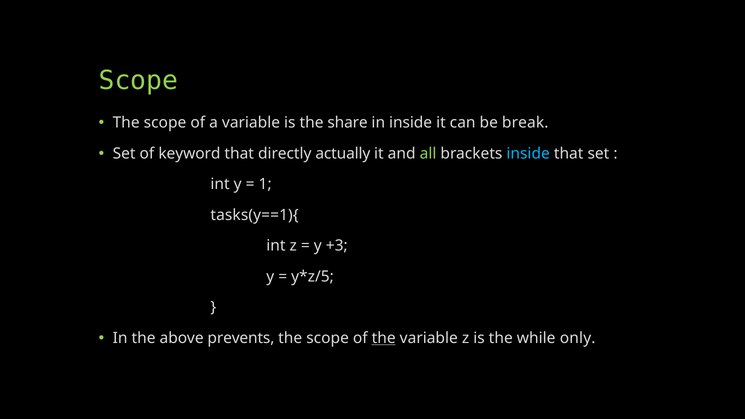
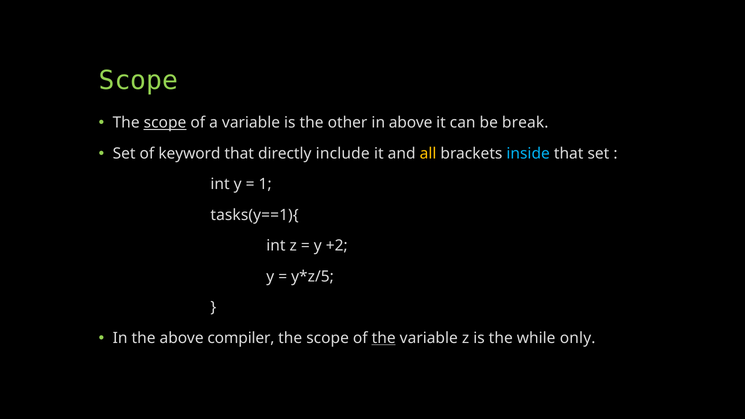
scope at (165, 123) underline: none -> present
share: share -> other
in inside: inside -> above
actually: actually -> include
all colour: light green -> yellow
+3: +3 -> +2
prevents: prevents -> compiler
